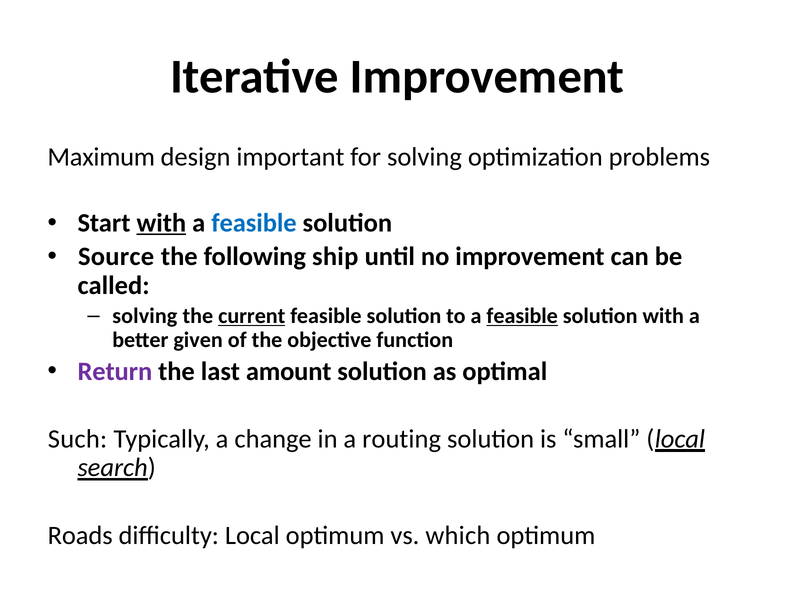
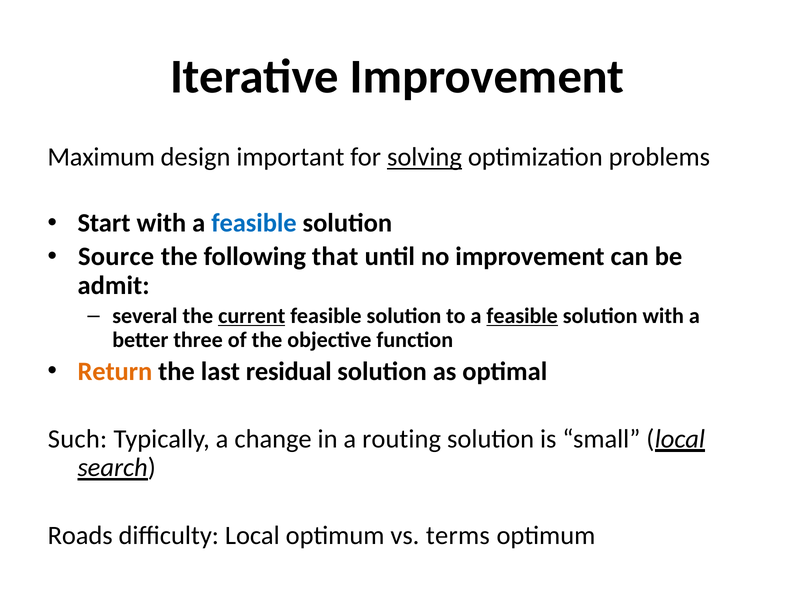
solving at (424, 157) underline: none -> present
with at (161, 223) underline: present -> none
ship: ship -> that
called: called -> admit
solving at (145, 316): solving -> several
given: given -> three
Return colour: purple -> orange
amount: amount -> residual
which: which -> terms
